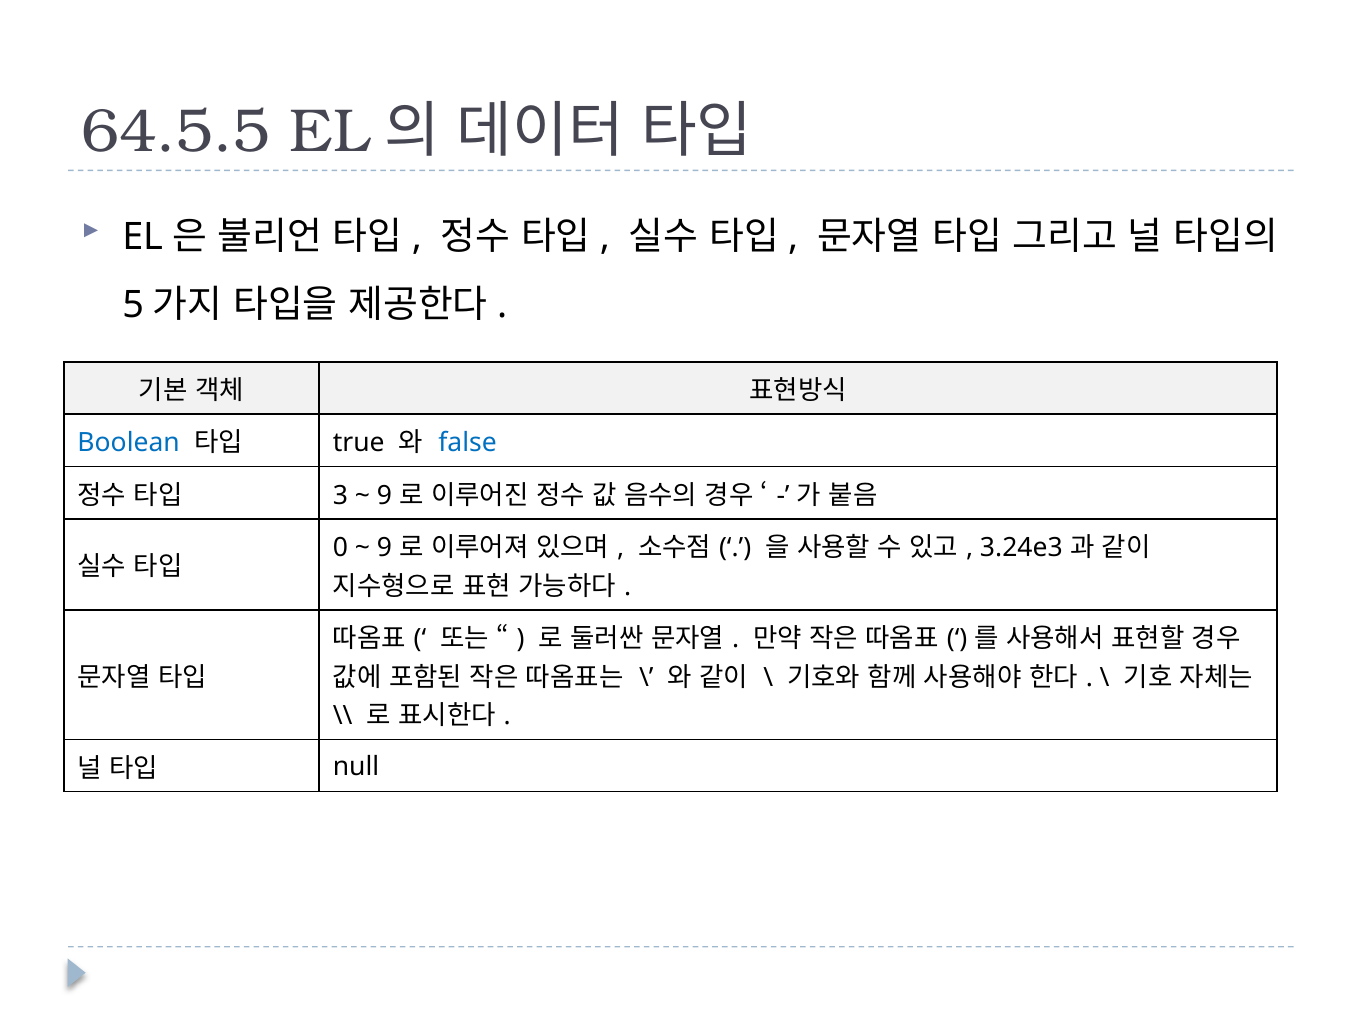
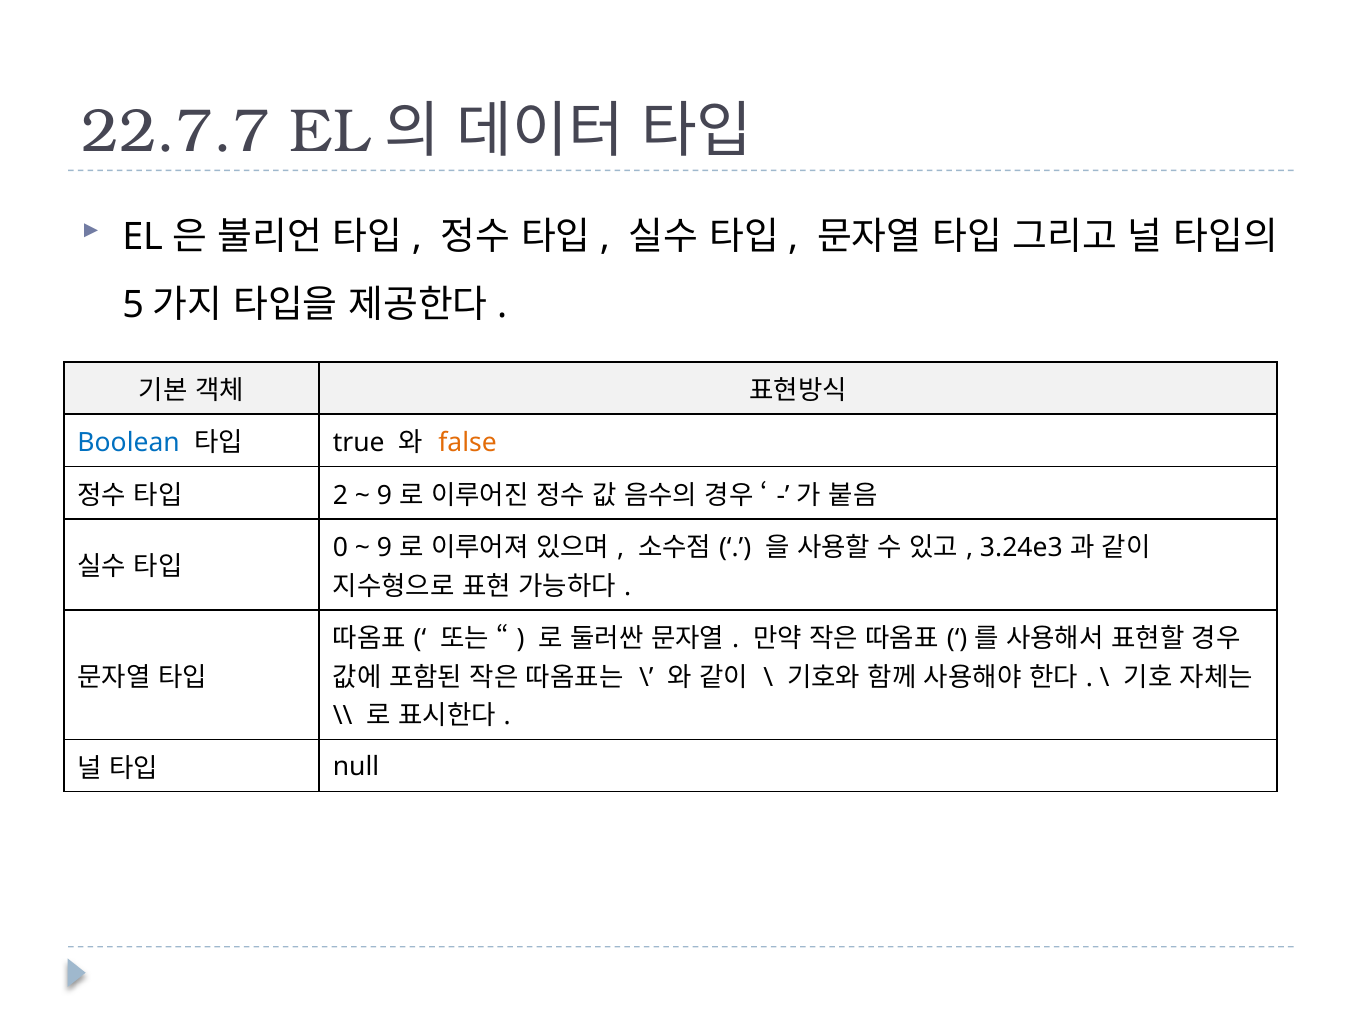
64.5.5: 64.5.5 -> 22.7.7
false colour: blue -> orange
3: 3 -> 2
